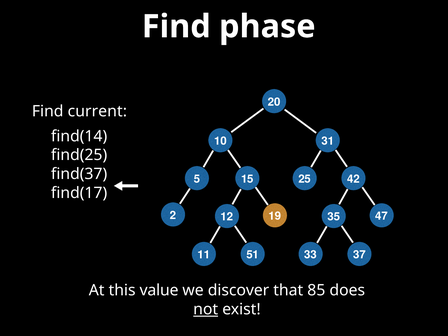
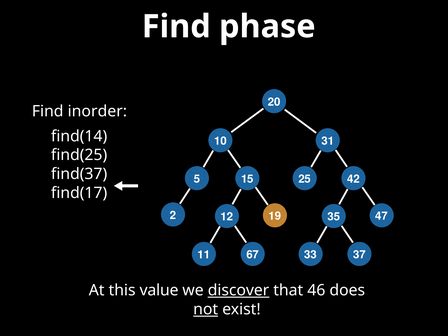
current: current -> inorder
51: 51 -> 67
discover underline: none -> present
85: 85 -> 46
